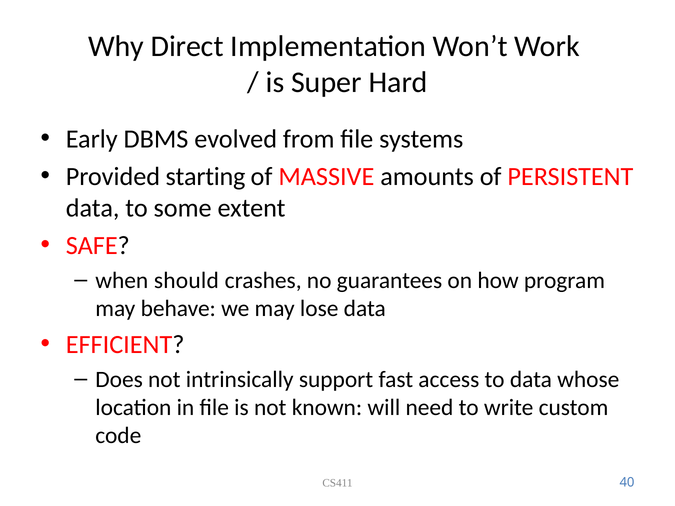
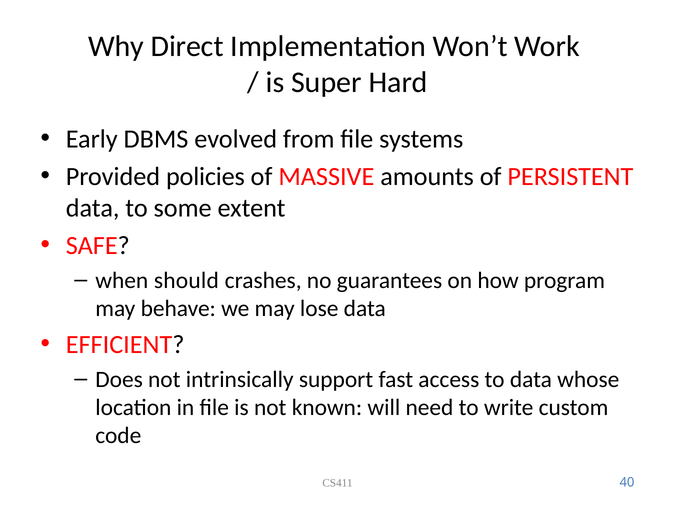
starting: starting -> policies
